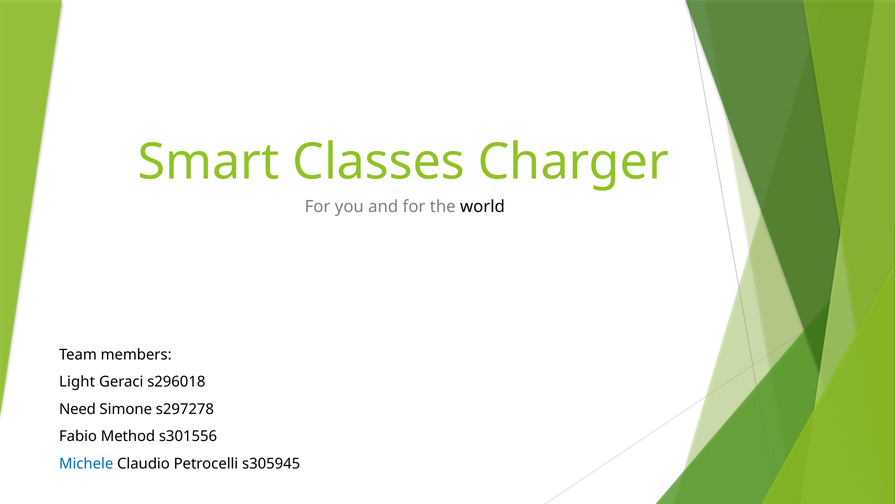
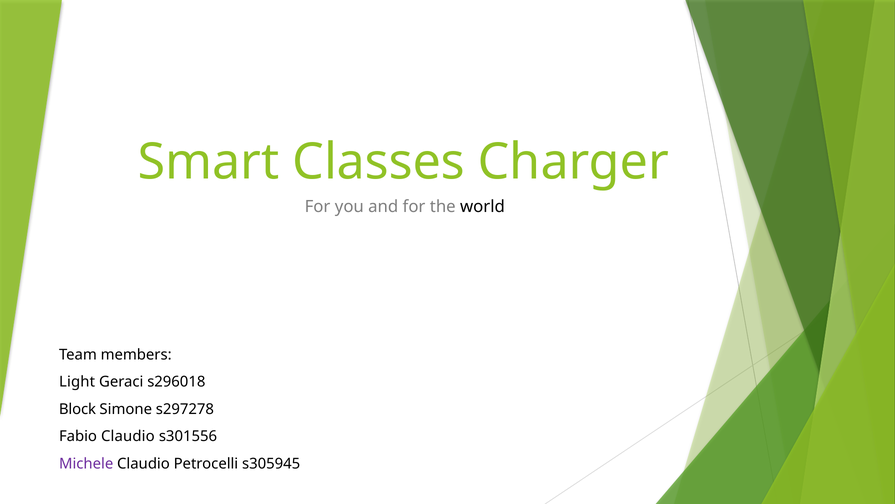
Need: Need -> Block
Fabio Method: Method -> Claudio
Michele colour: blue -> purple
